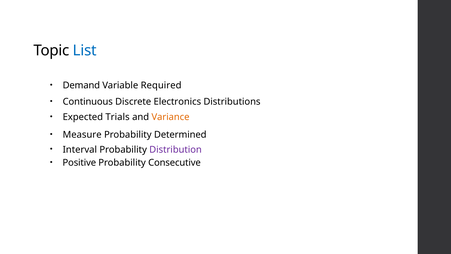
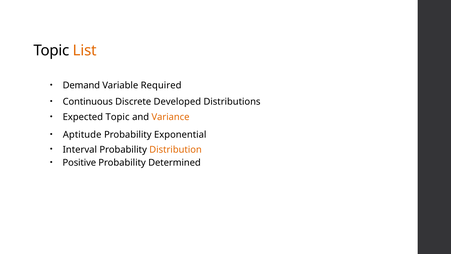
List colour: blue -> orange
Electronics: Electronics -> Developed
Expected Trials: Trials -> Topic
Measure: Measure -> Aptitude
Determined: Determined -> Exponential
Distribution colour: purple -> orange
Consecutive: Consecutive -> Determined
